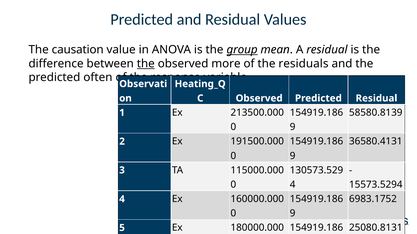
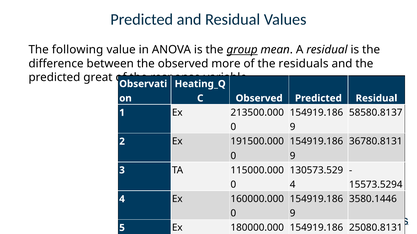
causation: causation -> following
the at (146, 64) underline: present -> none
often: often -> great
58580.8139: 58580.8139 -> 58580.8137
36580.4131: 36580.4131 -> 36780.8131
6983.1752: 6983.1752 -> 3580.1446
